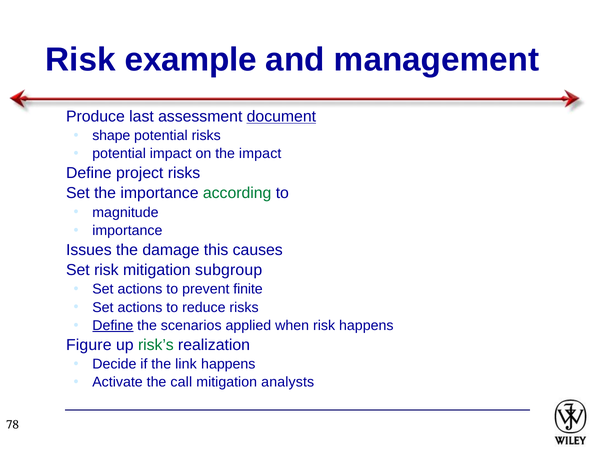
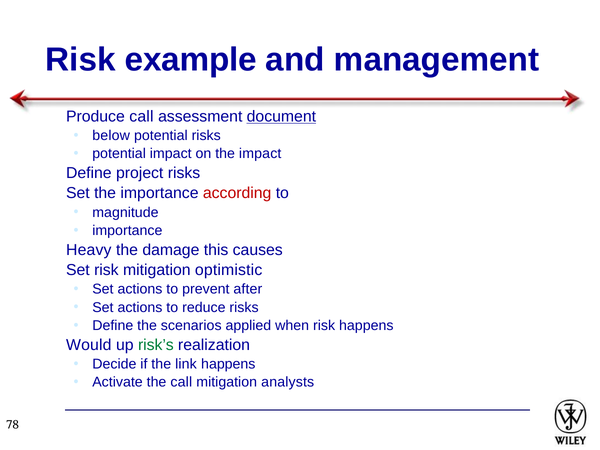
Produce last: last -> call
shape: shape -> below
according colour: green -> red
Issues: Issues -> Heavy
subgroup: subgroup -> optimistic
finite: finite -> after
Define at (113, 325) underline: present -> none
Figure: Figure -> Would
